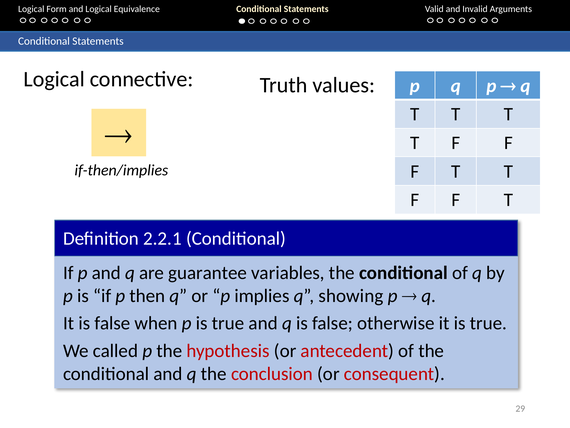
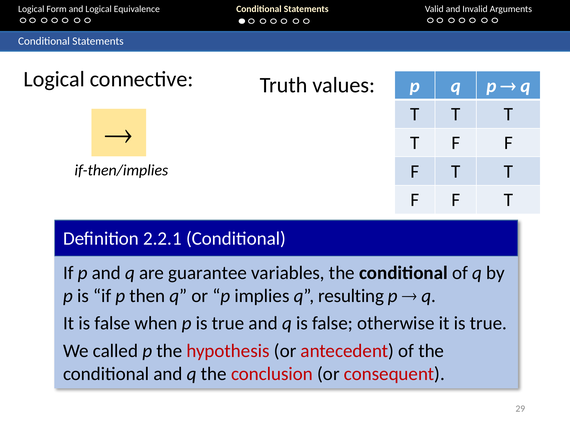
showing: showing -> resulting
